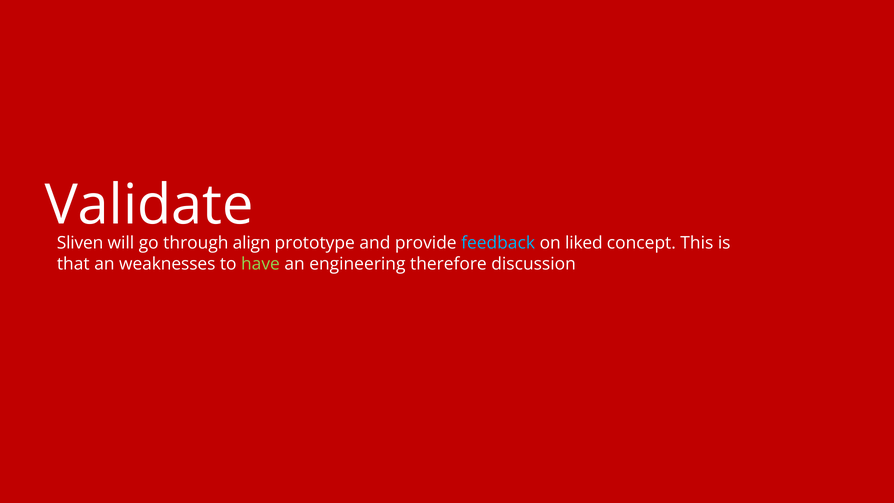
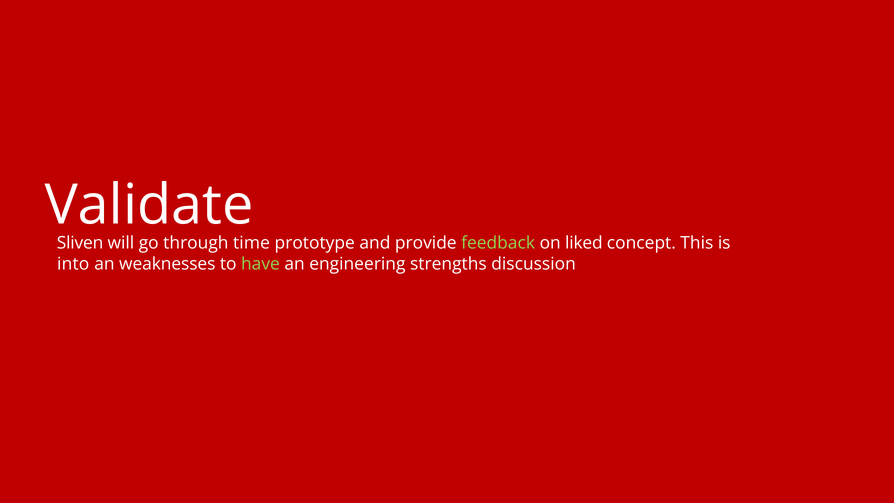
align: align -> time
feedback colour: light blue -> light green
that: that -> into
therefore: therefore -> strengths
